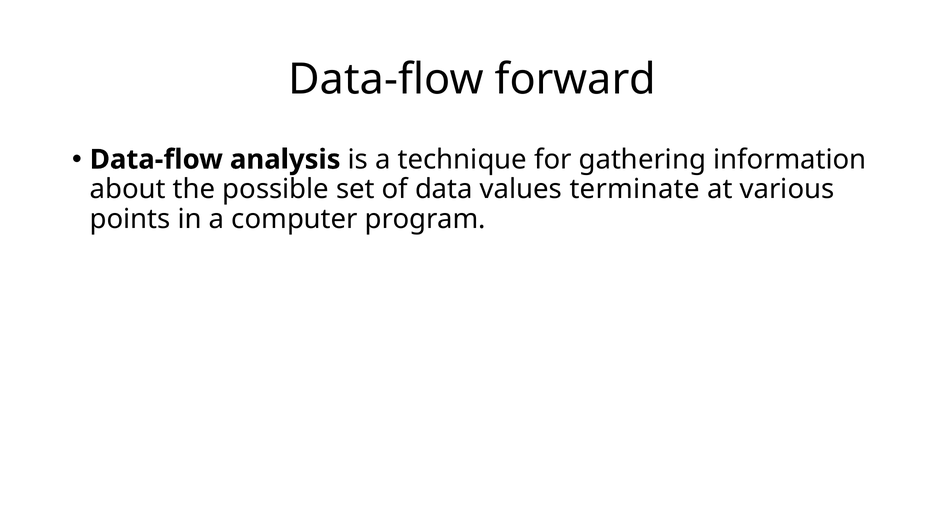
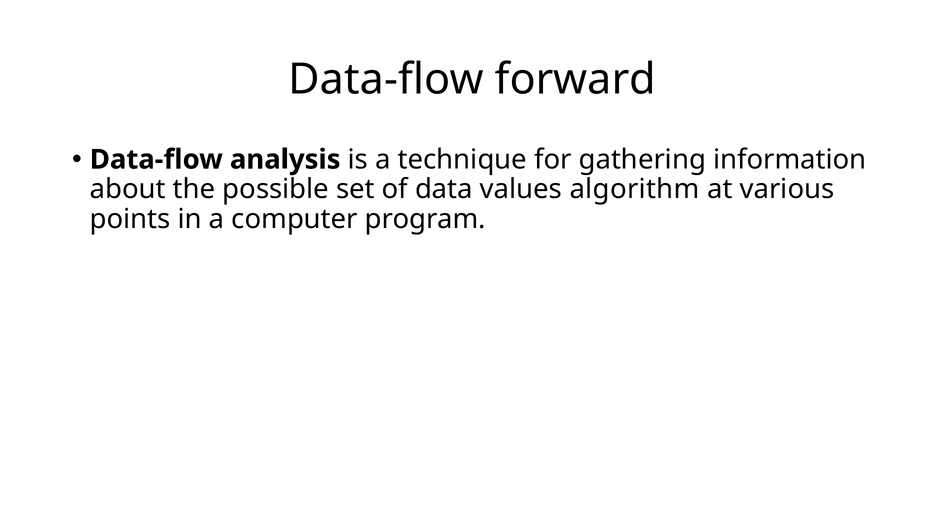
terminate: terminate -> algorithm
